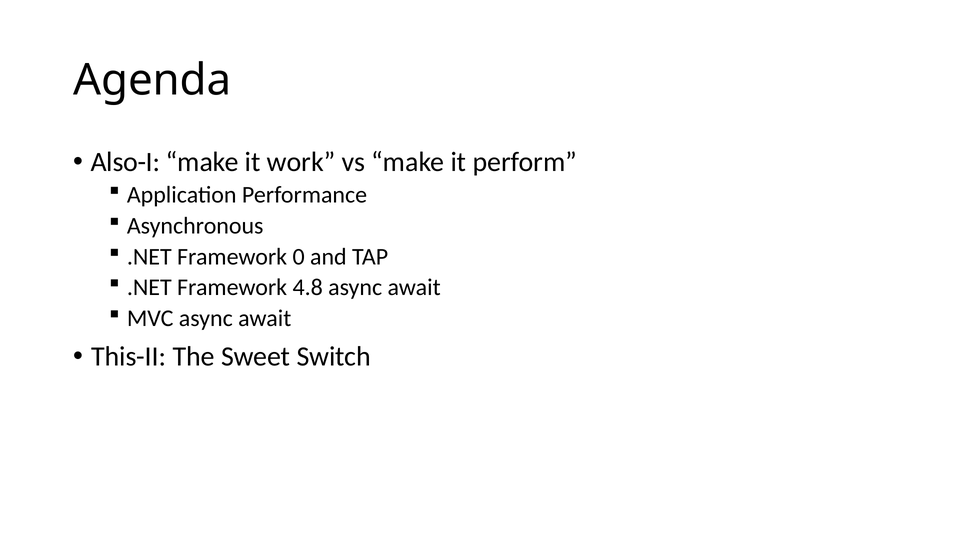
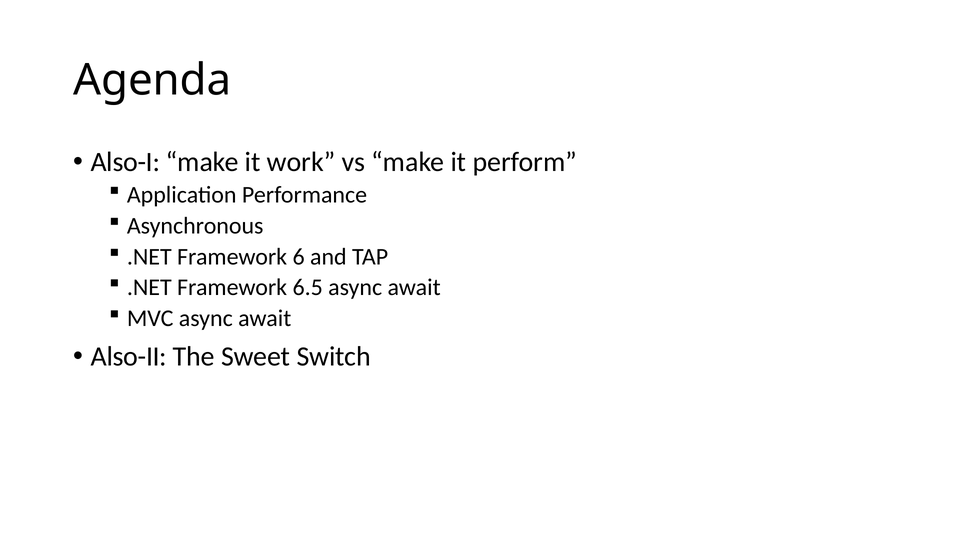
0: 0 -> 6
4.8: 4.8 -> 6.5
This-II: This-II -> Also-II
